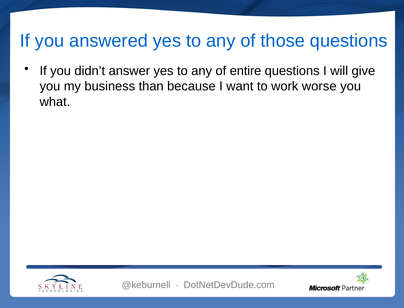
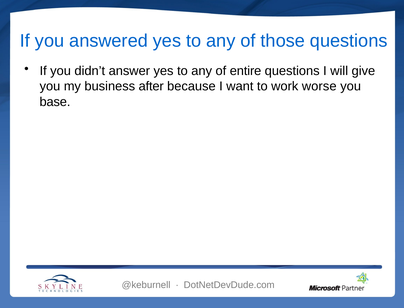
than: than -> after
what: what -> base
